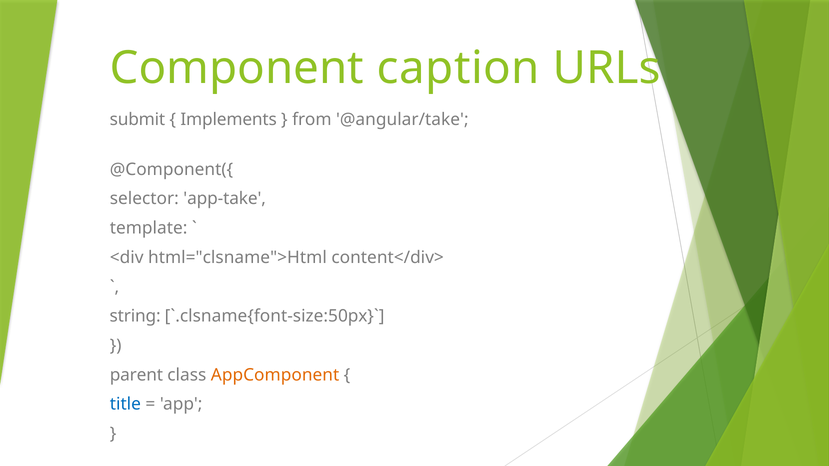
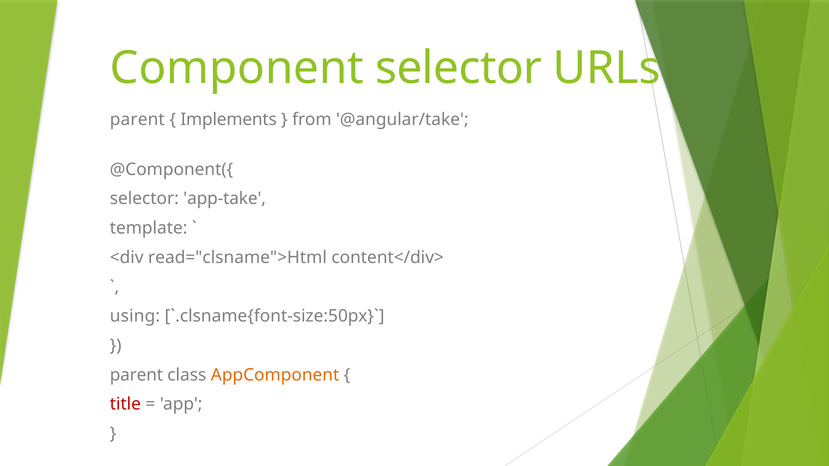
Component caption: caption -> selector
submit at (137, 119): submit -> parent
html="clsname">Html: html="clsname">Html -> read="clsname">Html
string: string -> using
title colour: blue -> red
